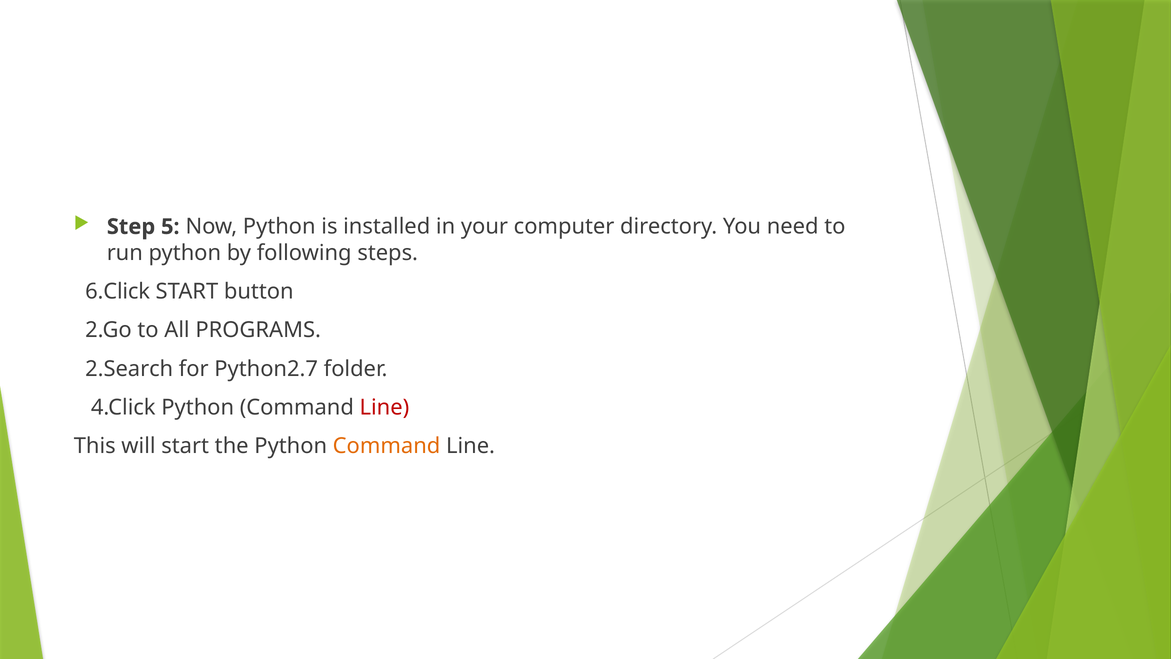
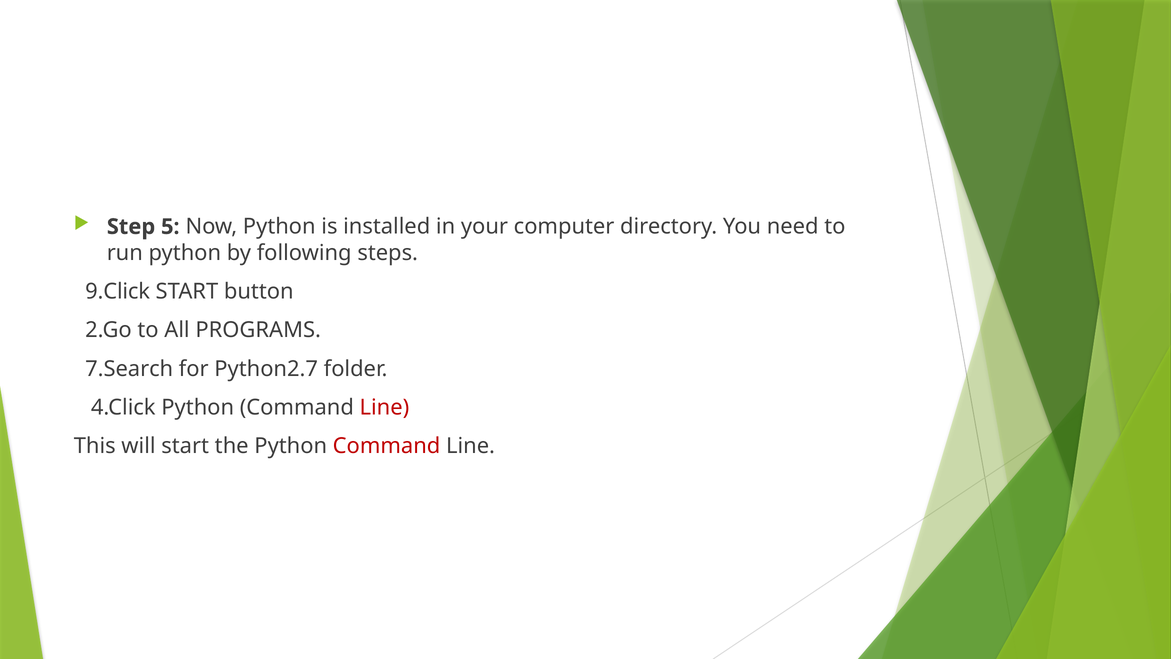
6.Click: 6.Click -> 9.Click
2.Search: 2.Search -> 7.Search
Command at (387, 446) colour: orange -> red
